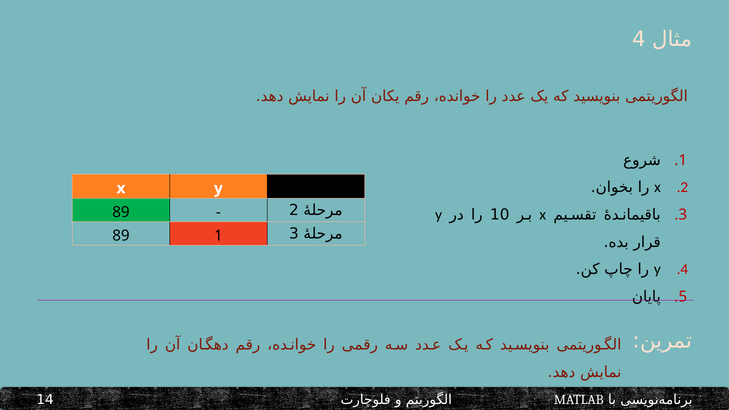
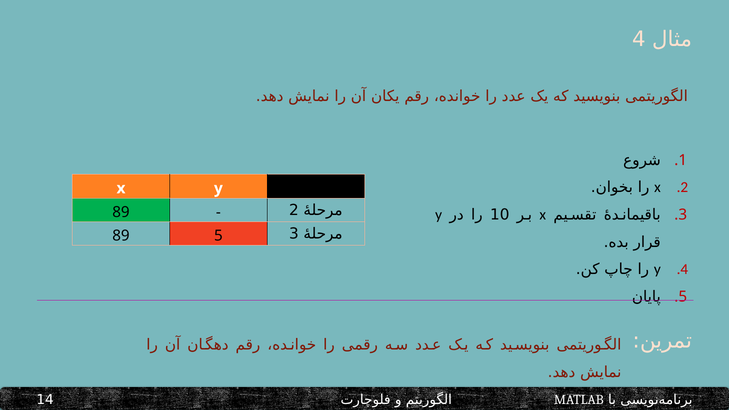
1: 1 -> 5
